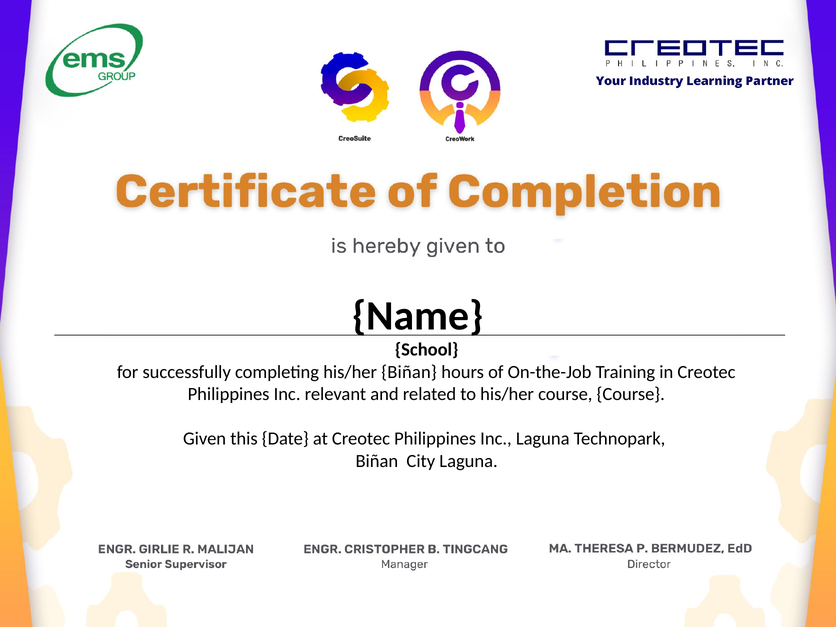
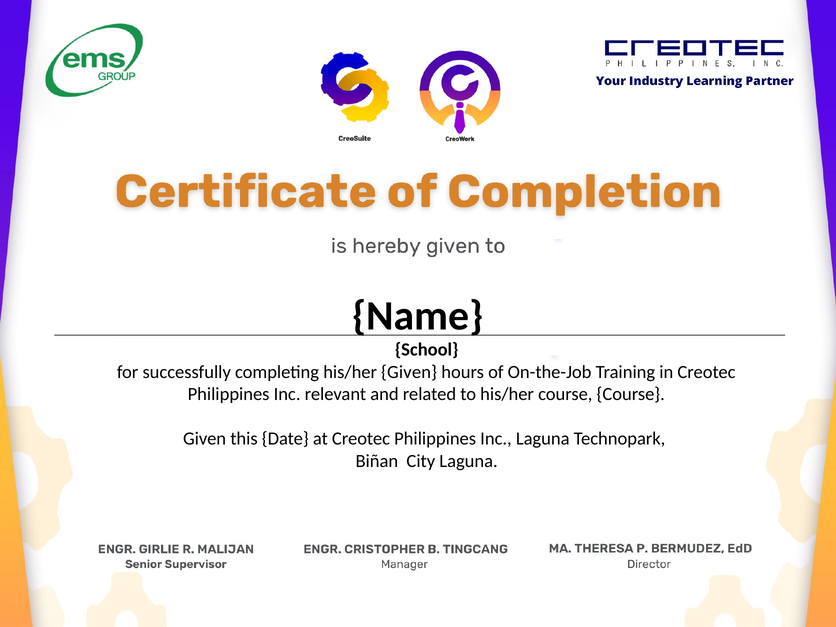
his/her Biñan: Biñan -> Given
